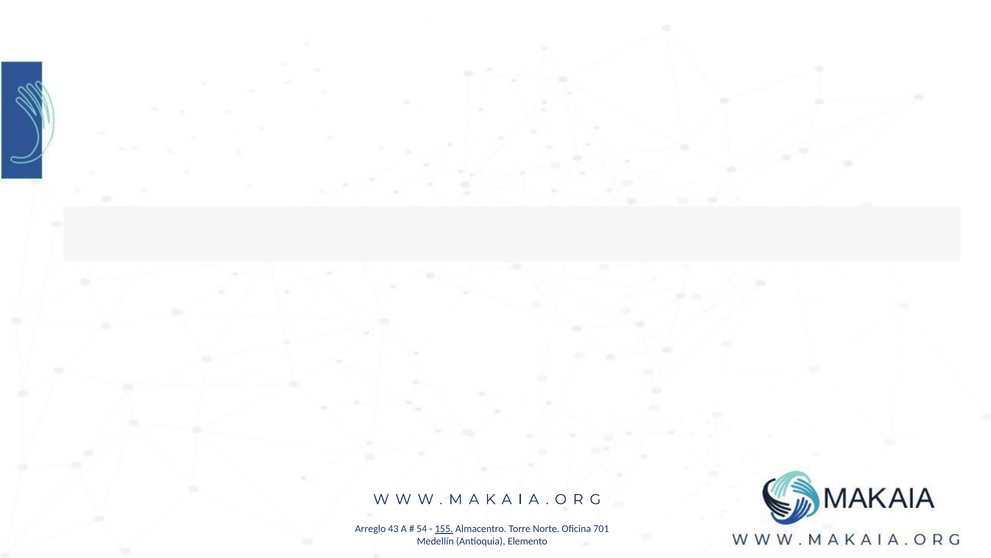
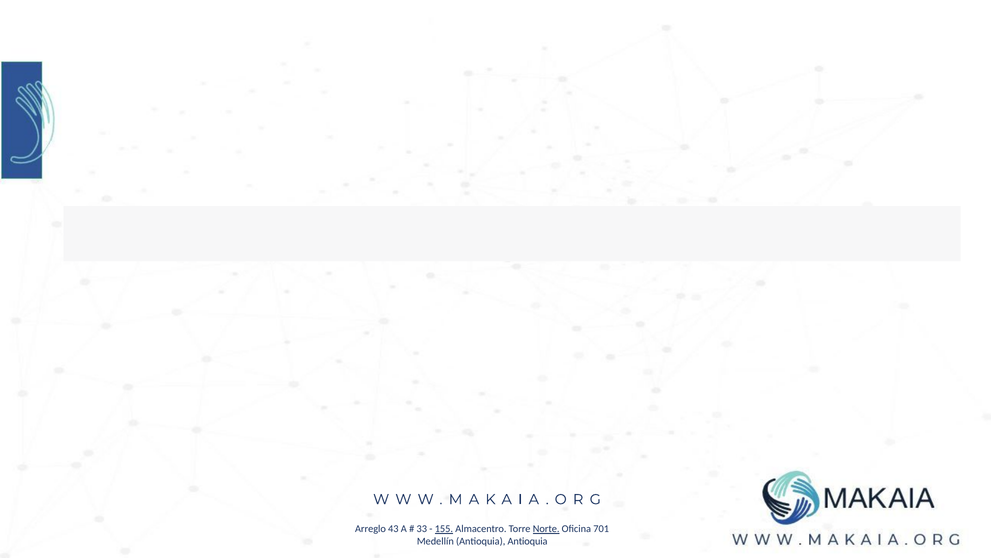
54: 54 -> 33
Norte underline: none -> present
Antioquia Elemento: Elemento -> Antioquia
